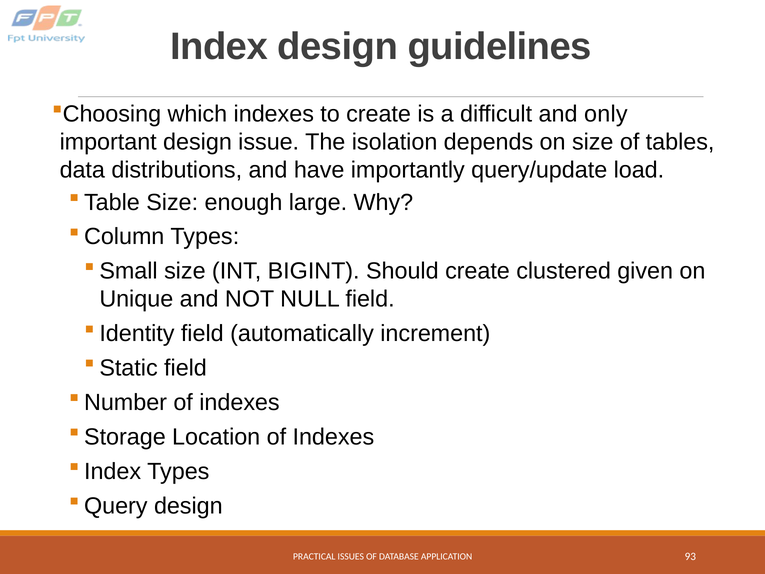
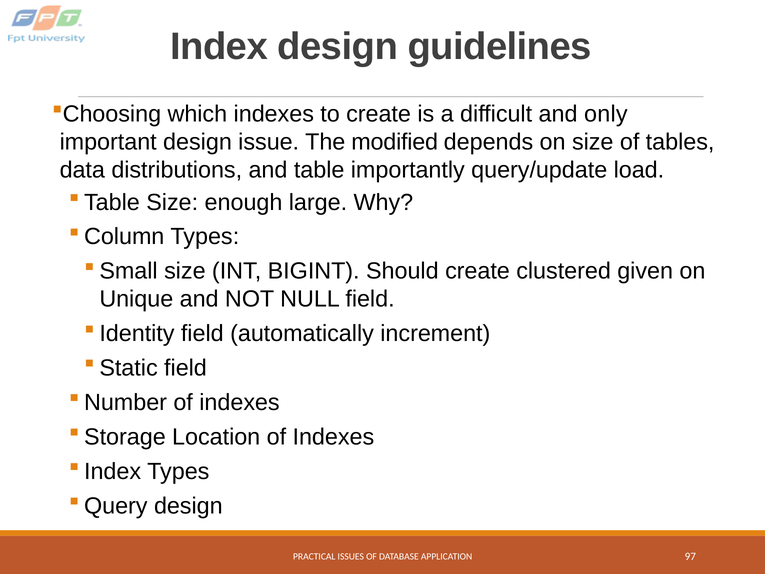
isolation: isolation -> modified
have: have -> table
93: 93 -> 97
